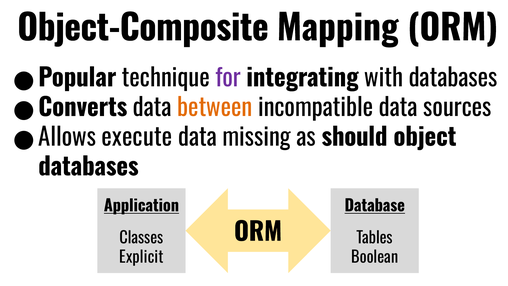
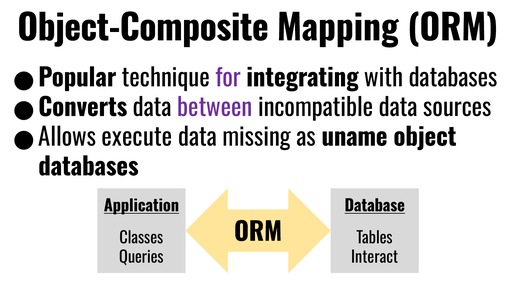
between colour: orange -> purple
should: should -> uname
Explicit: Explicit -> Queries
Boolean: Boolean -> Interact
